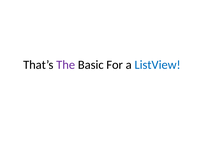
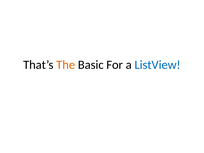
The colour: purple -> orange
